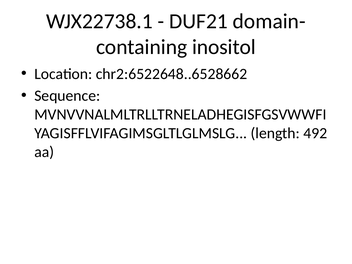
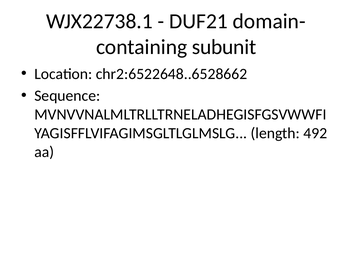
inositol: inositol -> subunit
